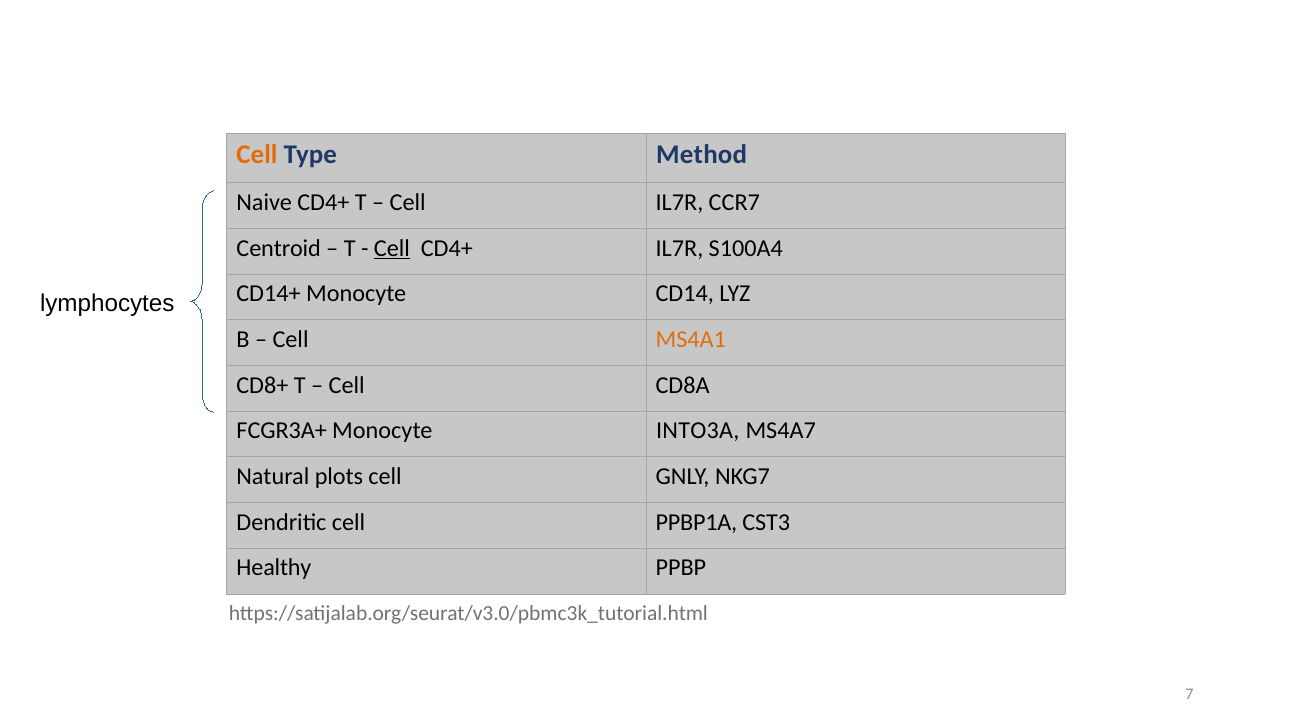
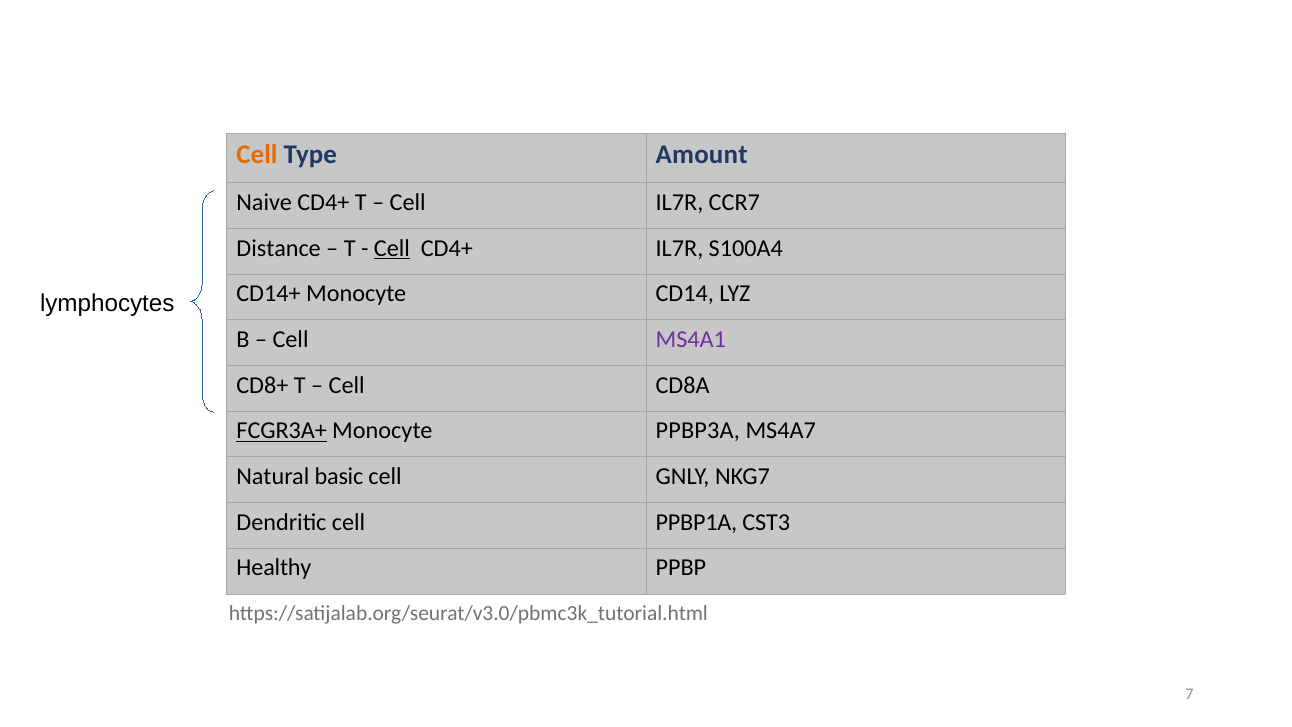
Method: Method -> Amount
Centroid: Centroid -> Distance
MS4A1 colour: orange -> purple
FCGR3A+ underline: none -> present
INTO3A: INTO3A -> PPBP3A
plots: plots -> basic
